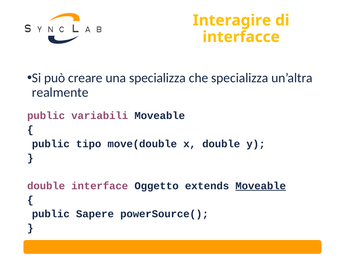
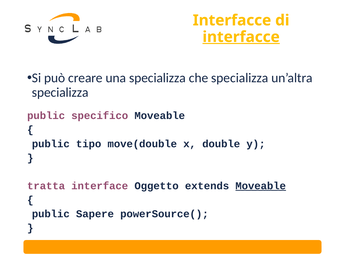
Interagire at (232, 20): Interagire -> Interfacce
interfacce at (241, 37) underline: none -> present
realmente at (60, 92): realmente -> specializza
variabili: variabili -> specifico
double at (46, 186): double -> tratta
